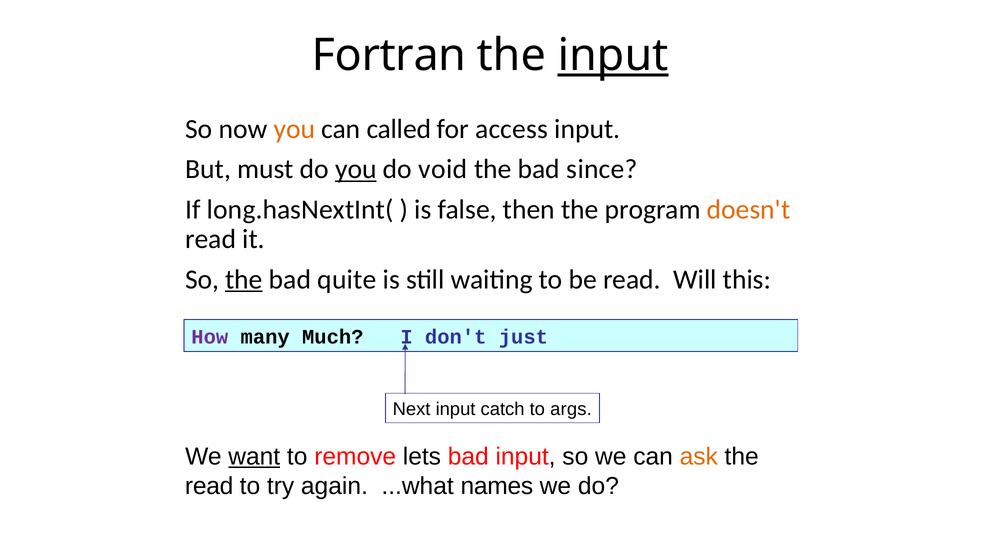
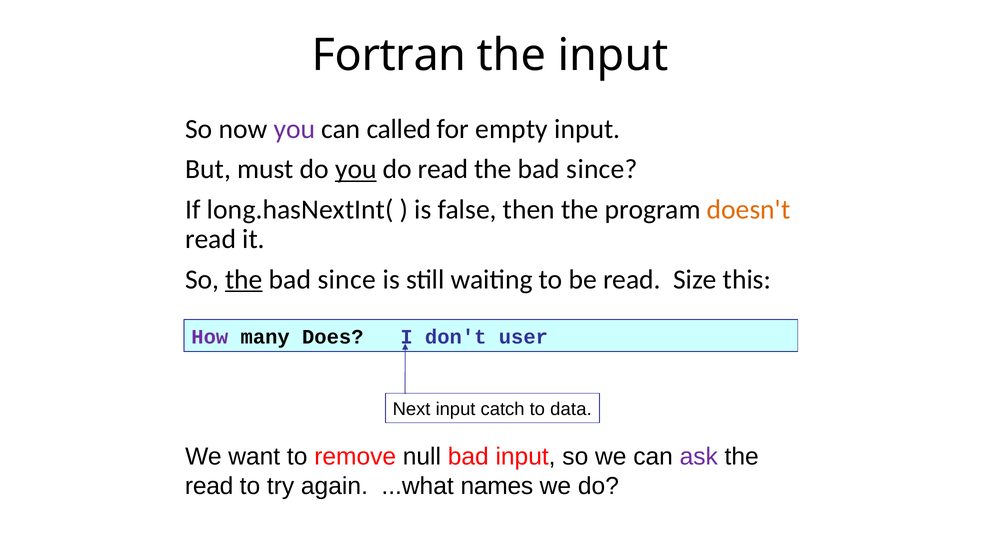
input at (613, 56) underline: present -> none
you at (294, 129) colour: orange -> purple
access: access -> empty
do void: void -> read
quite at (347, 279): quite -> since
Will: Will -> Size
Much: Much -> Does
just: just -> user
args: args -> data
want underline: present -> none
lets: lets -> null
ask colour: orange -> purple
